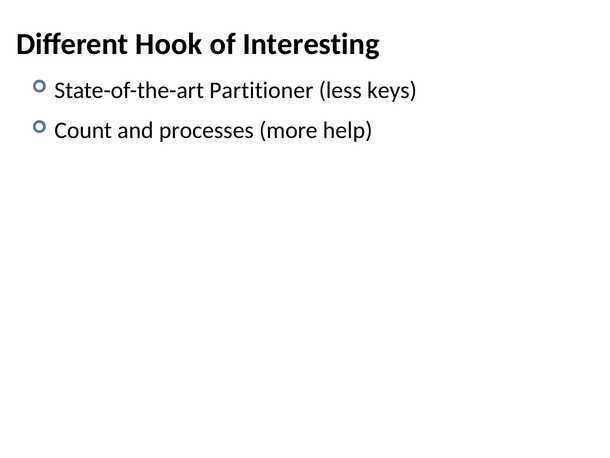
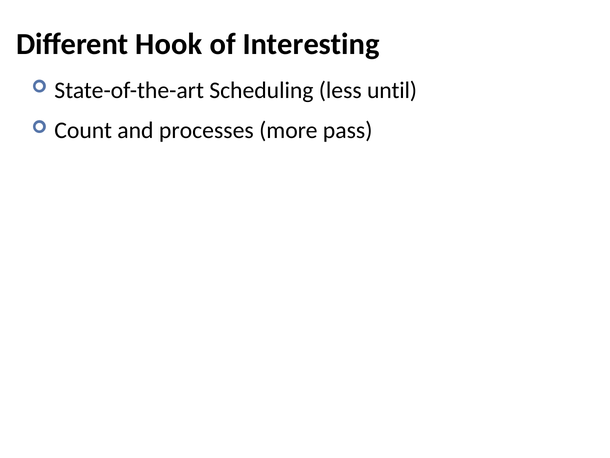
Partitioner: Partitioner -> Scheduling
keys: keys -> until
help: help -> pass
